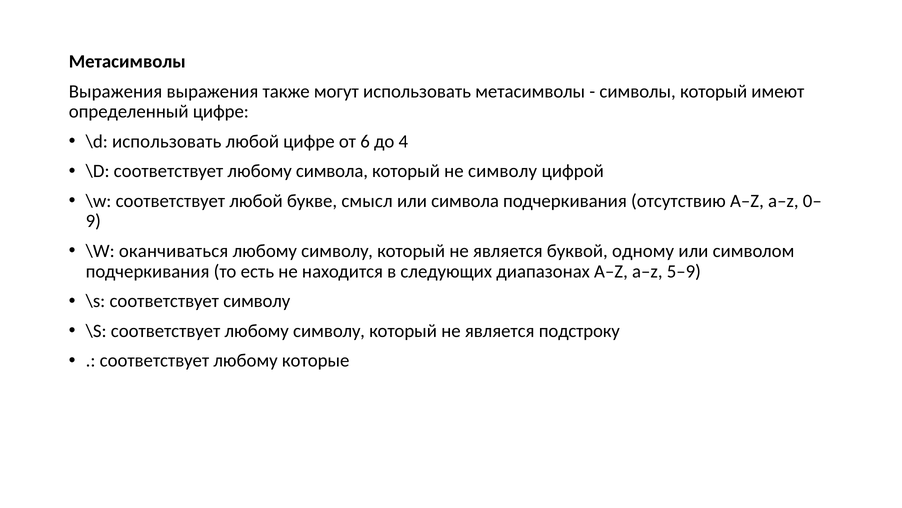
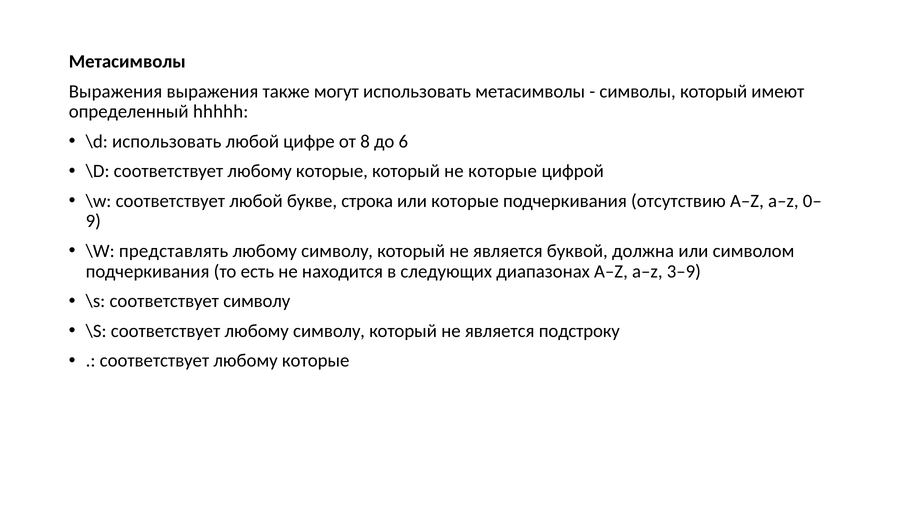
определенный цифре: цифре -> hhhhh
6: 6 -> 8
4: 4 -> 6
\D соответствует любому символа: символа -> которые
не символу: символу -> которые
смысл: смысл -> строка
или символа: символа -> которые
оканчиваться: оканчиваться -> представлять
одному: одному -> должна
5–9: 5–9 -> 3–9
